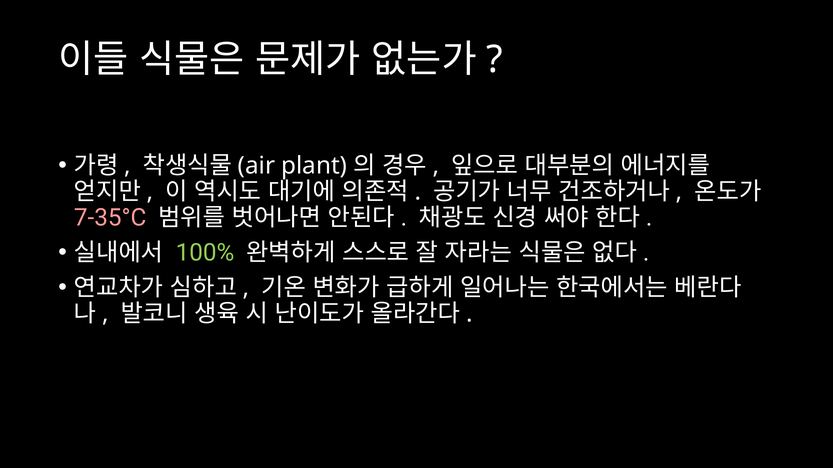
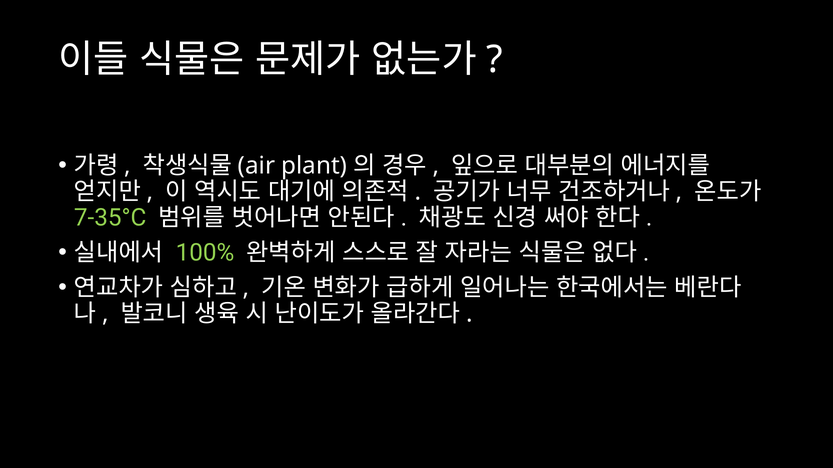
7-35°C colour: pink -> light green
